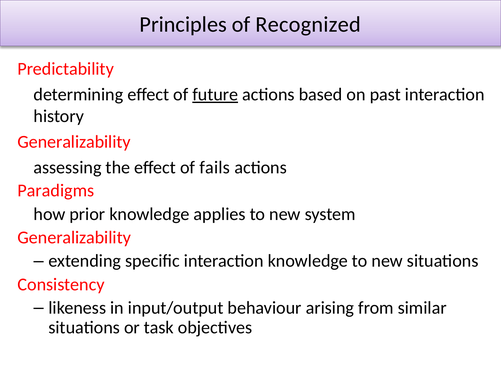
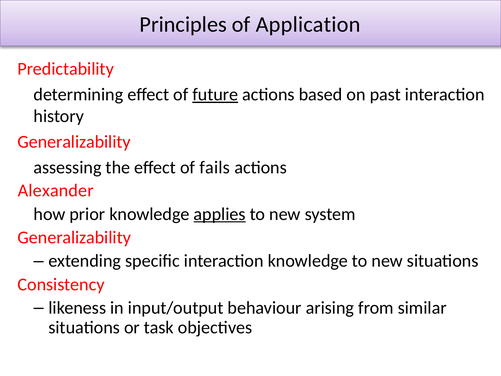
Recognized: Recognized -> Application
Paradigms: Paradigms -> Alexander
applies underline: none -> present
